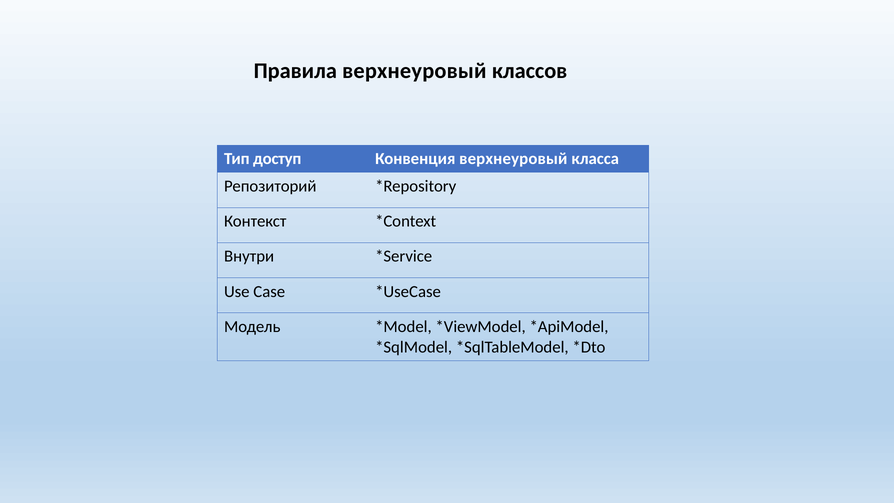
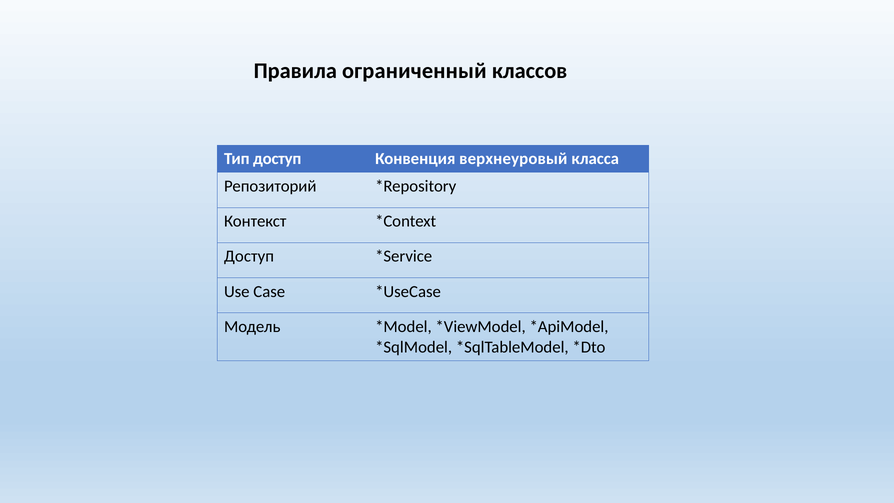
Правила верхнеуровый: верхнеуровый -> ограниченный
Внутри at (249, 256): Внутри -> Доступ
